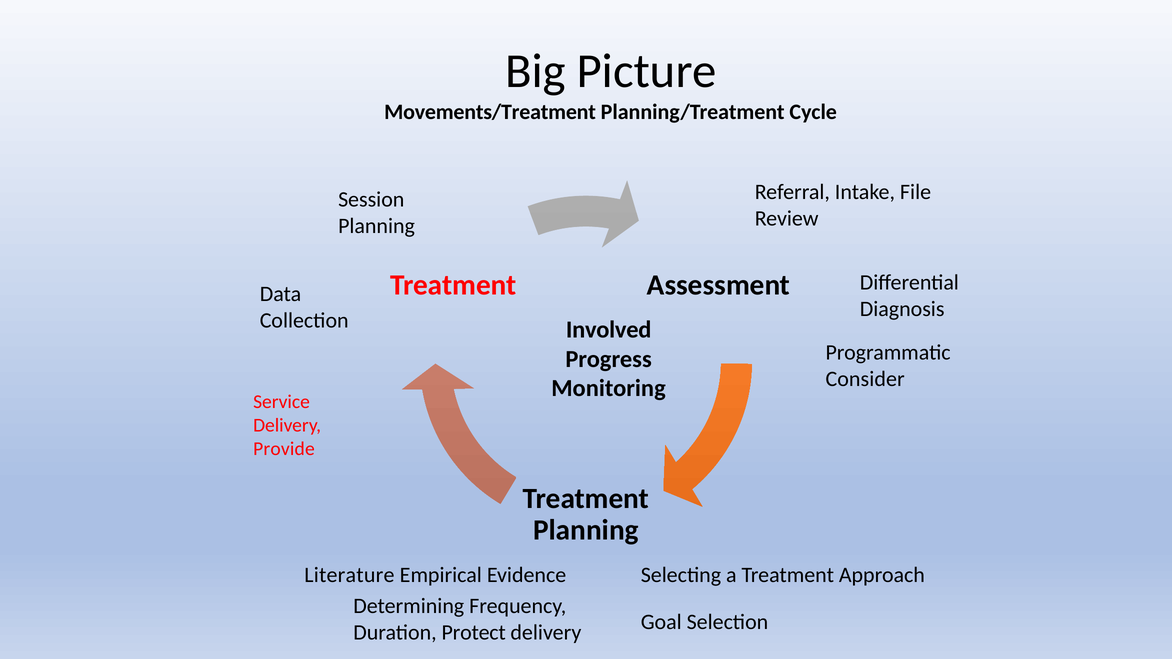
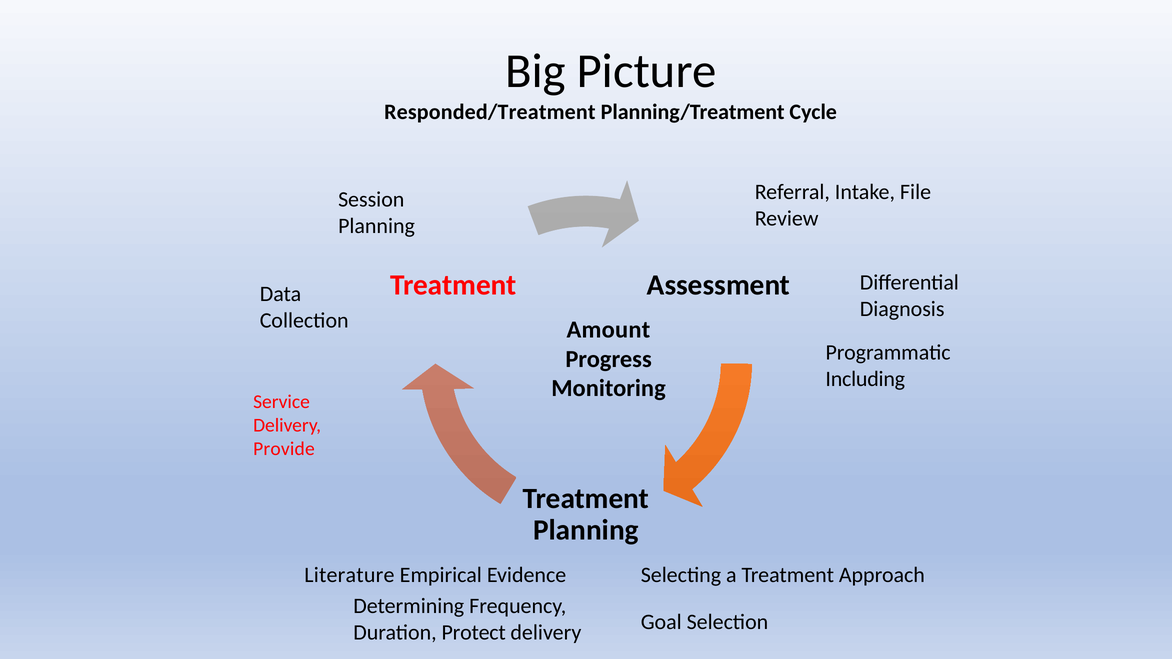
Movements/Treatment: Movements/Treatment -> Responded/Treatment
Involved: Involved -> Amount
Consider: Consider -> Including
